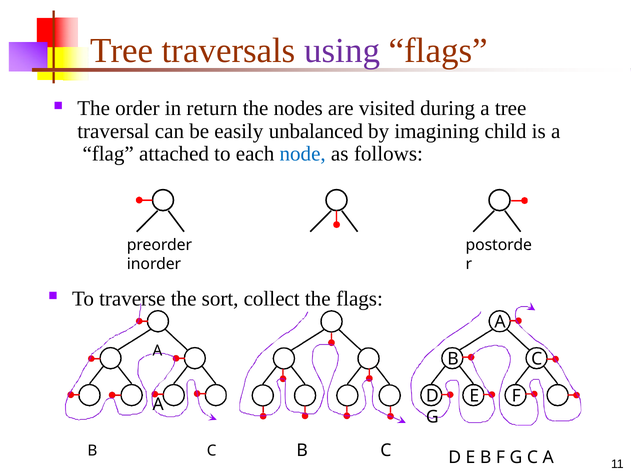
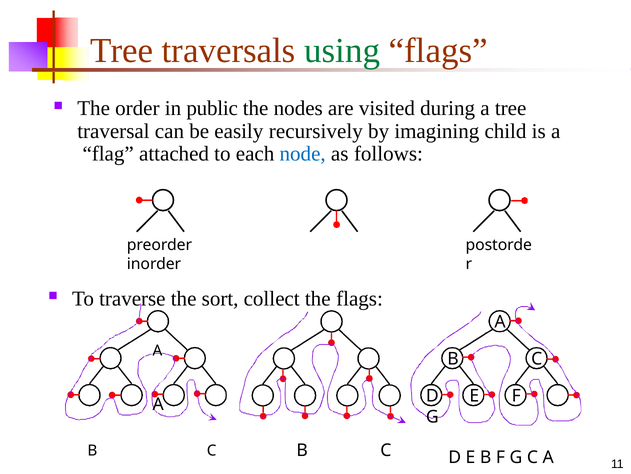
using colour: purple -> green
return: return -> public
unbalanced: unbalanced -> recursively
